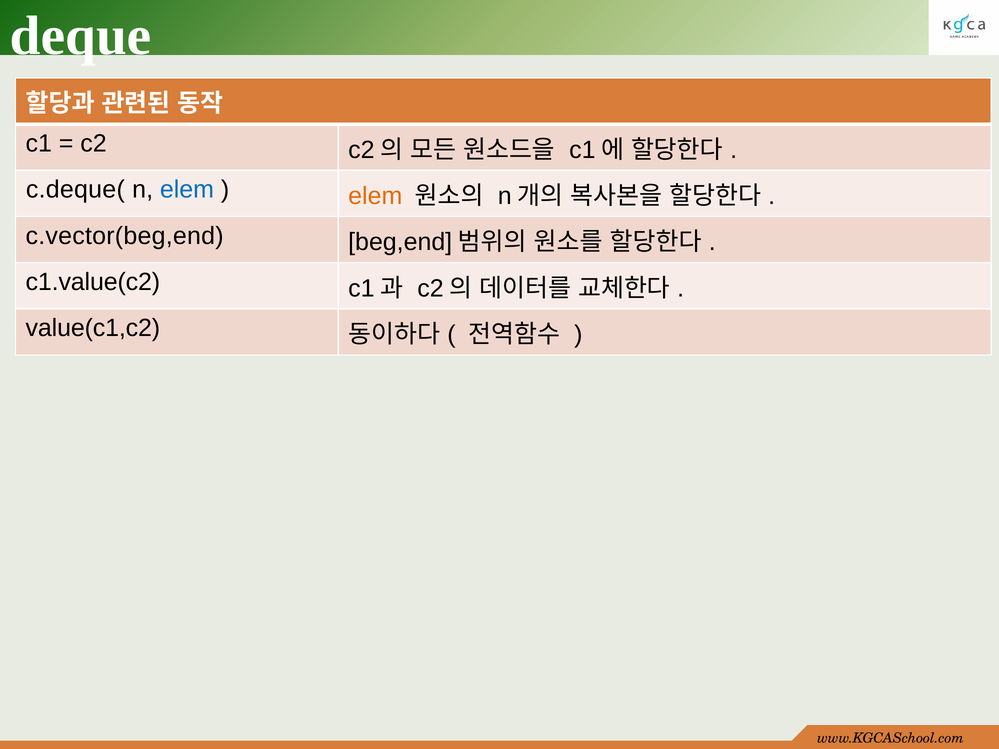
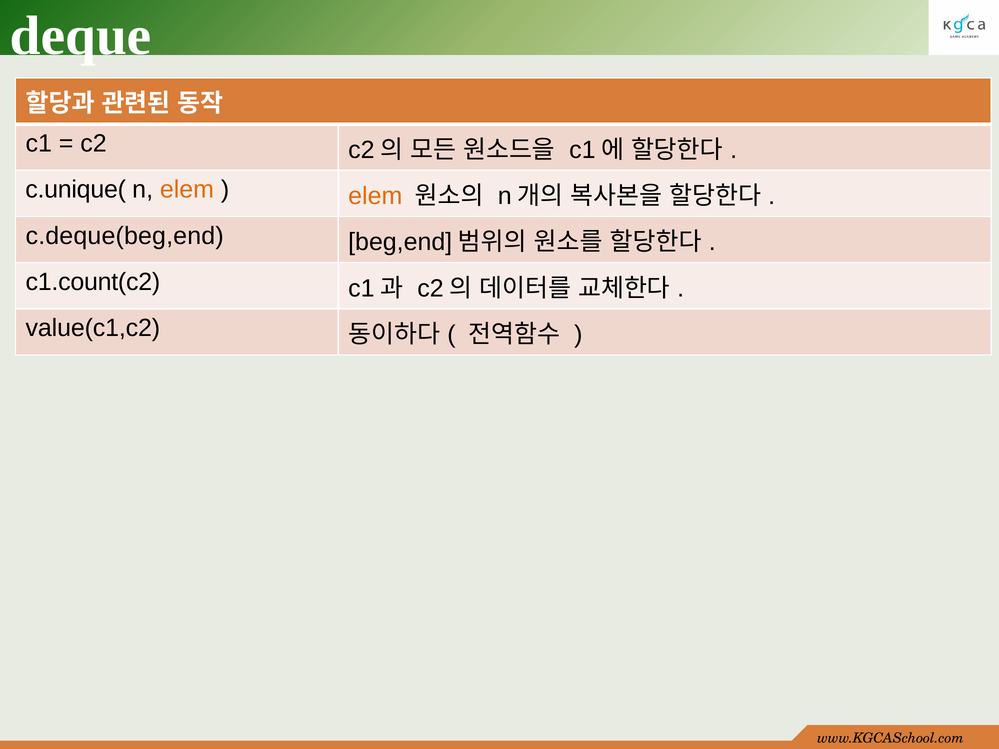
c.deque(: c.deque( -> c.unique(
elem at (187, 190) colour: blue -> orange
c.vector(beg,end: c.vector(beg,end -> c.deque(beg,end
c1.value(c2: c1.value(c2 -> c1.count(c2
